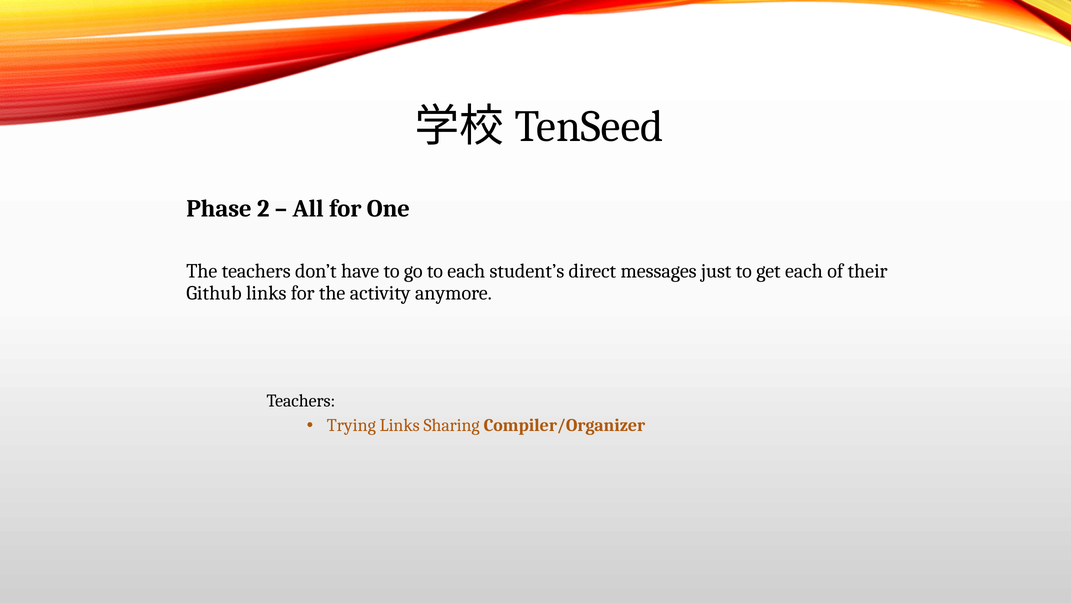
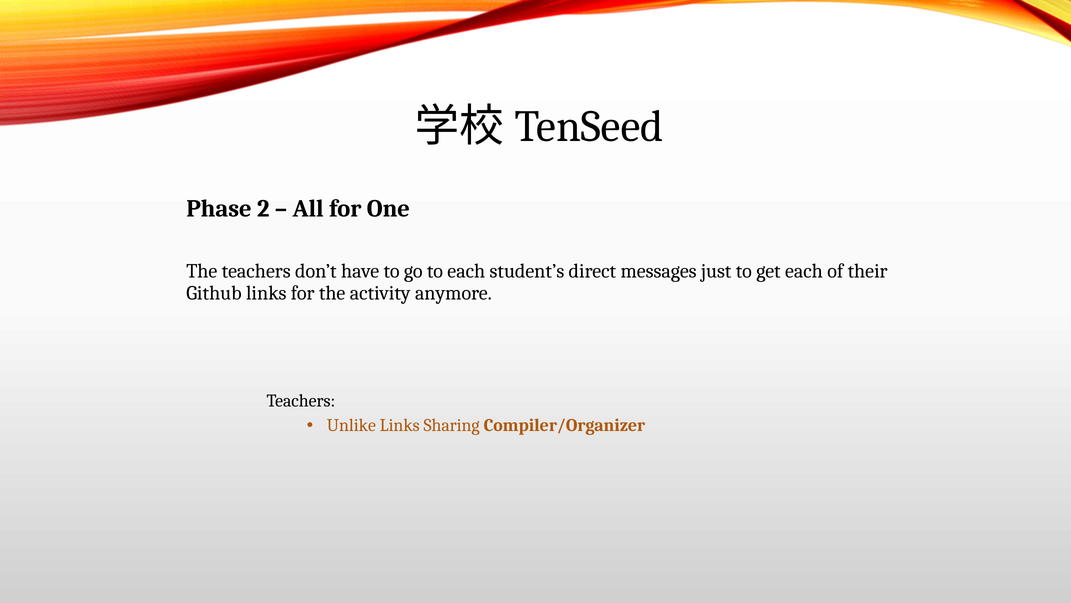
Trying: Trying -> Unlike
